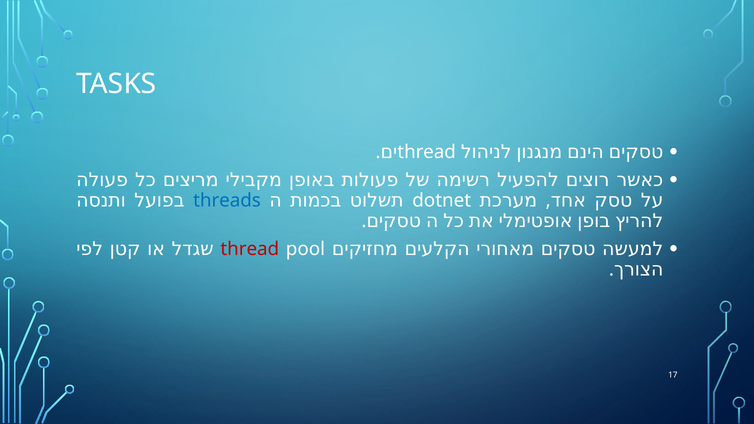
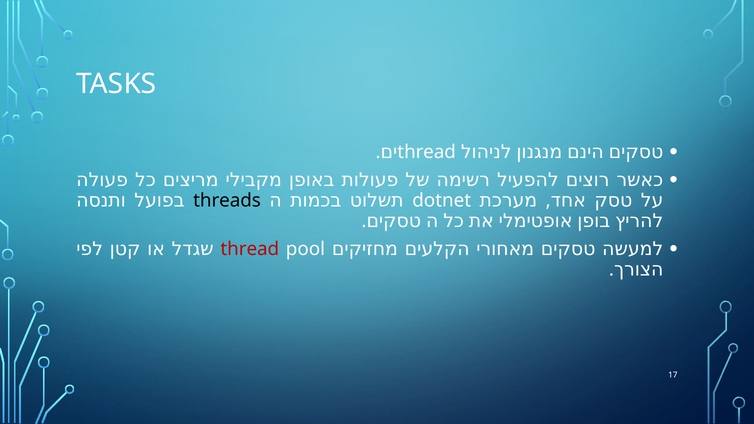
threads colour: blue -> black
